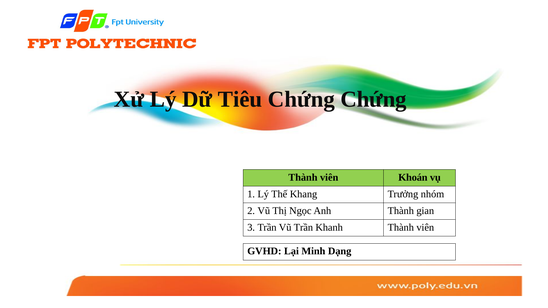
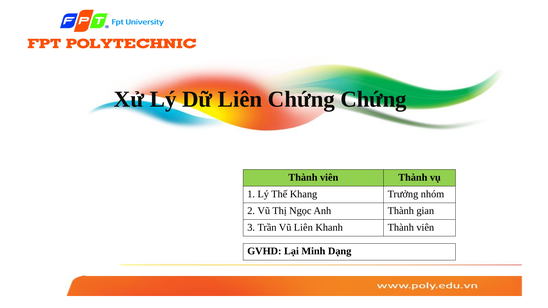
Dữ Tiêu: Tiêu -> Liên
viên Khoán: Khoán -> Thành
Vũ Trần: Trần -> Liên
